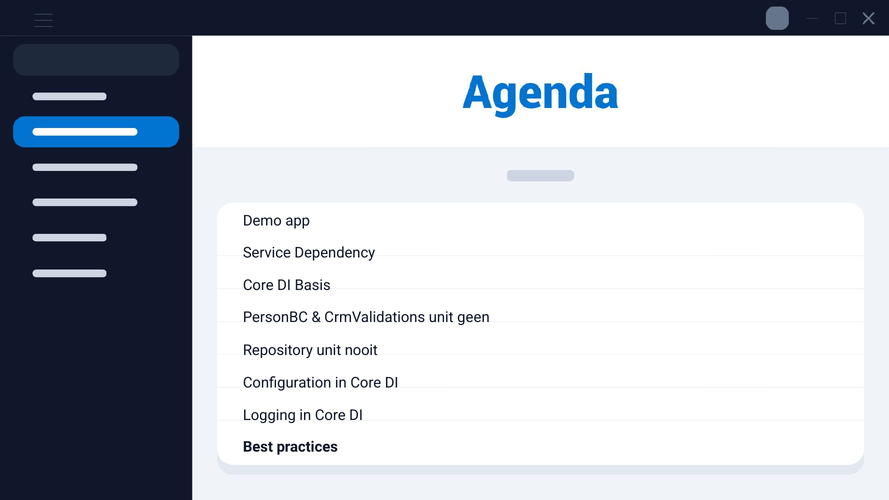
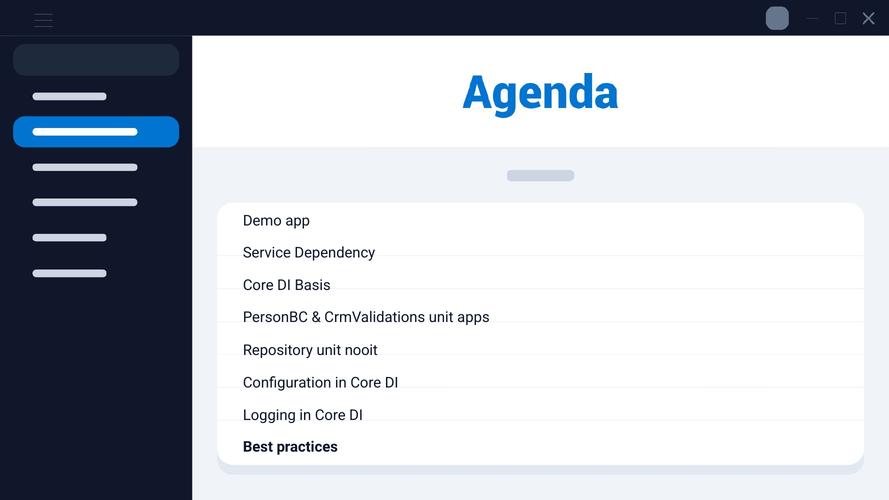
geen: geen -> apps
